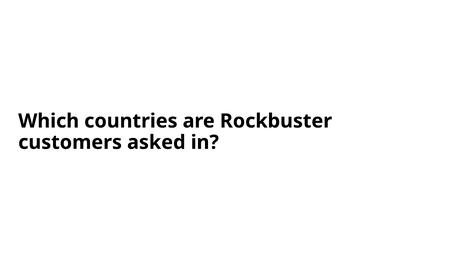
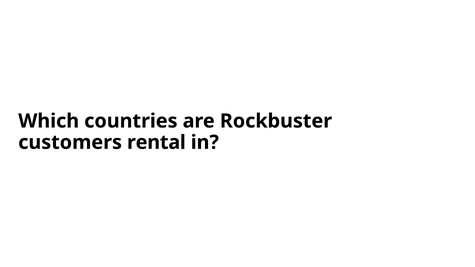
asked: asked -> rental
